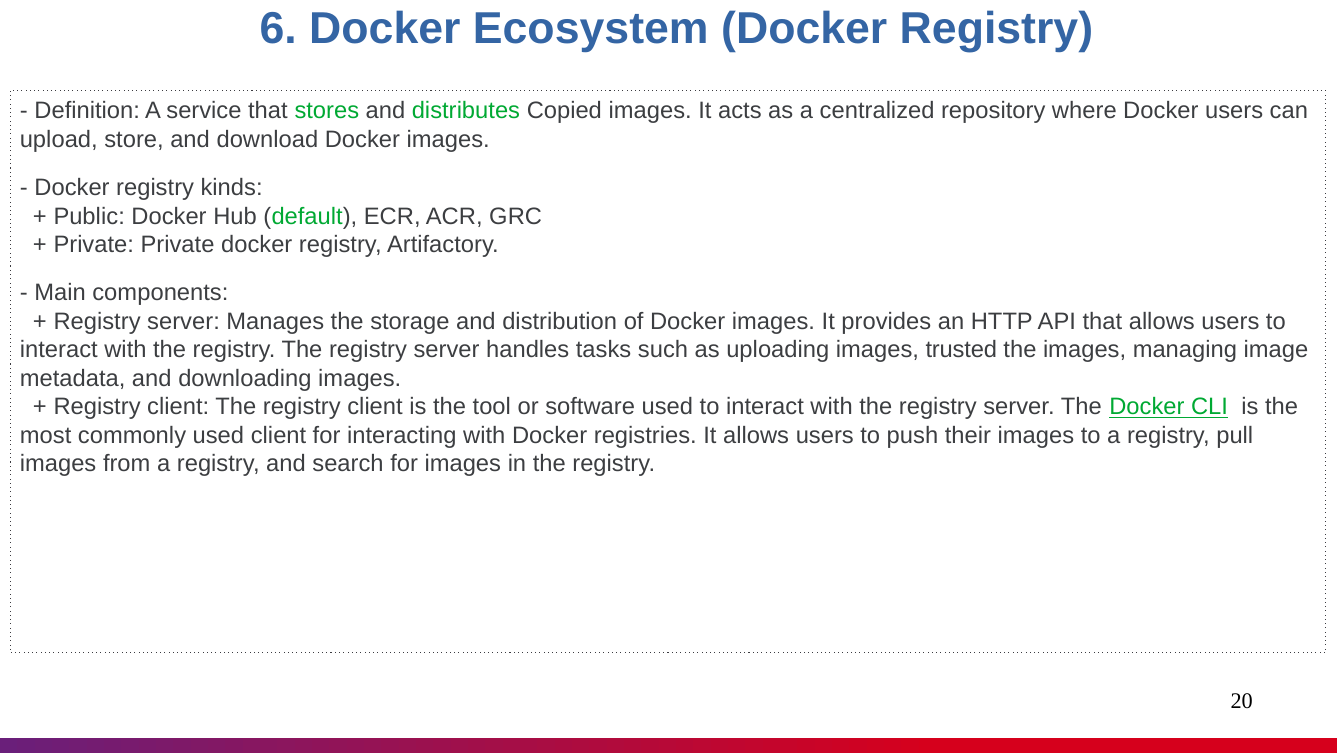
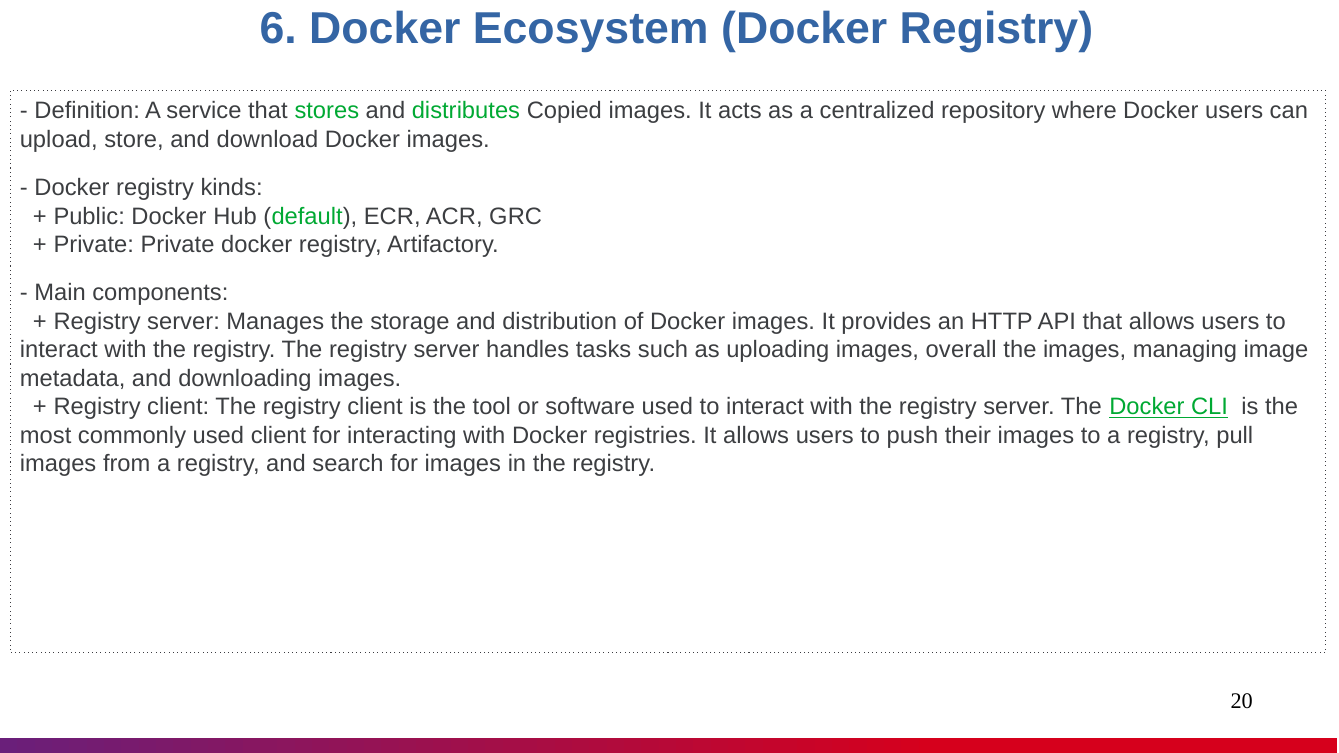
trusted: trusted -> overall
